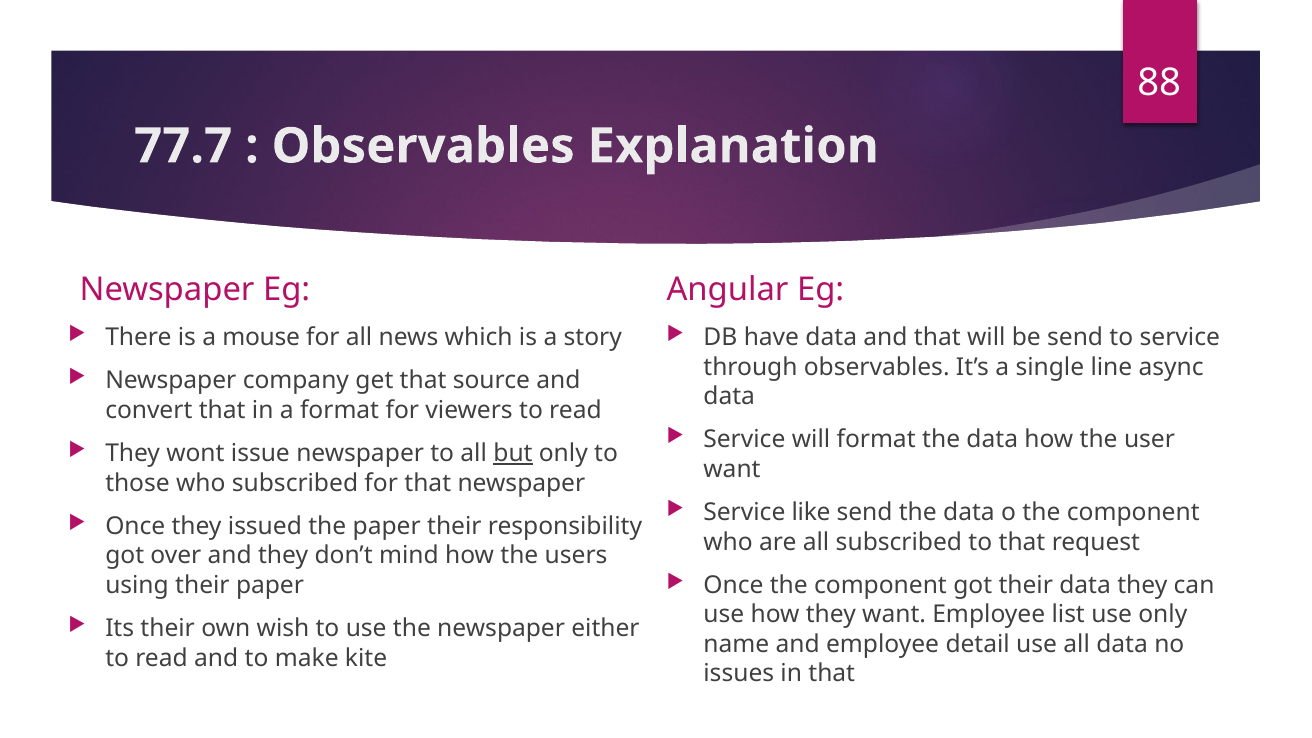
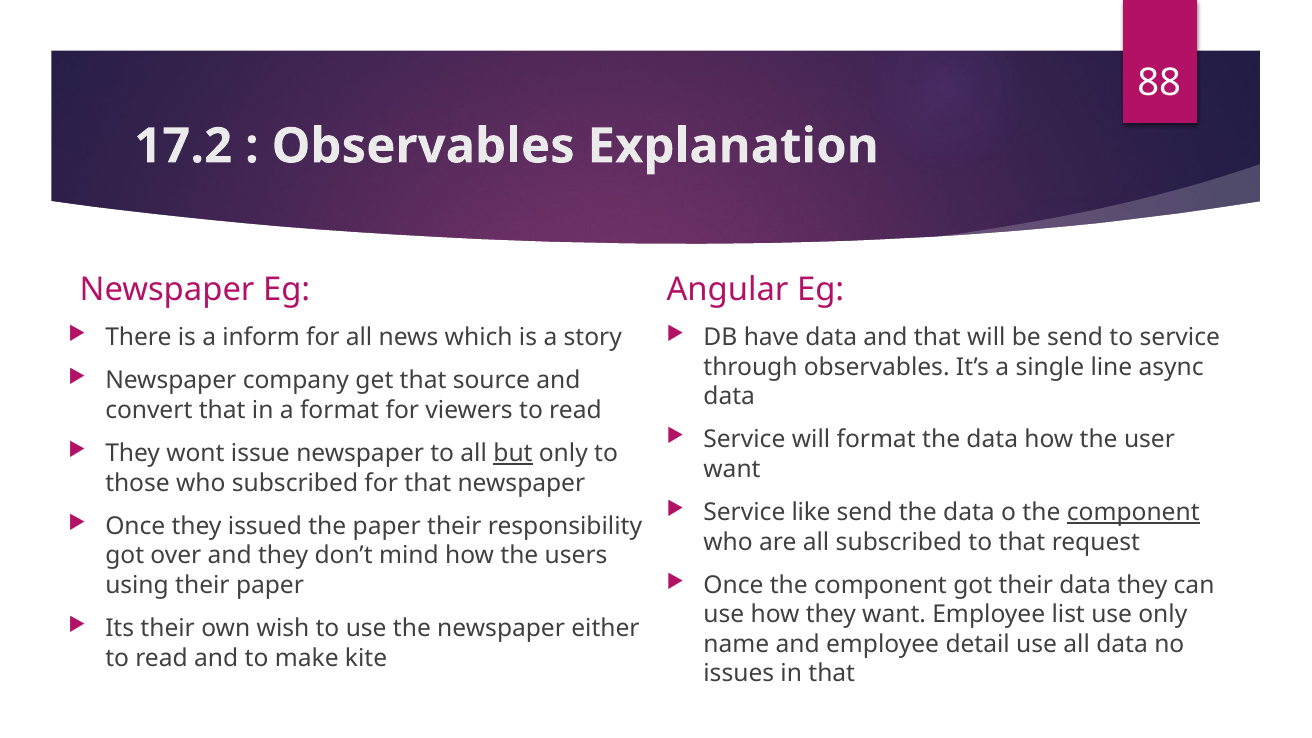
77.7: 77.7 -> 17.2
mouse: mouse -> inform
component at (1133, 512) underline: none -> present
